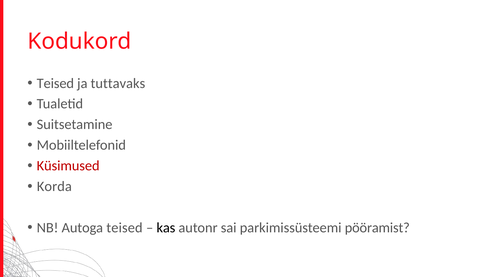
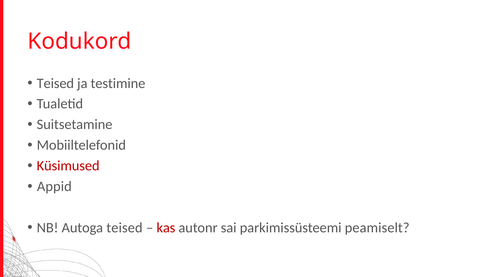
tuttavaks: tuttavaks -> testimine
Korda: Korda -> Appid
kas colour: black -> red
pööramist: pööramist -> peamiselt
